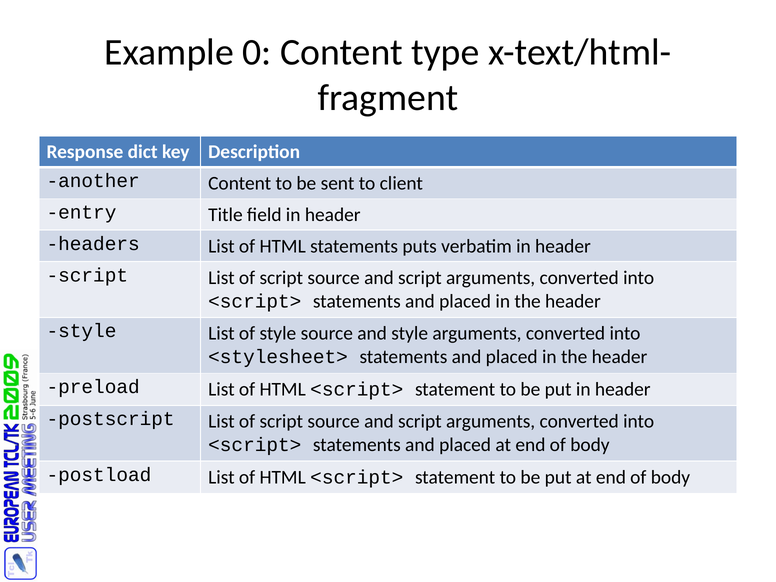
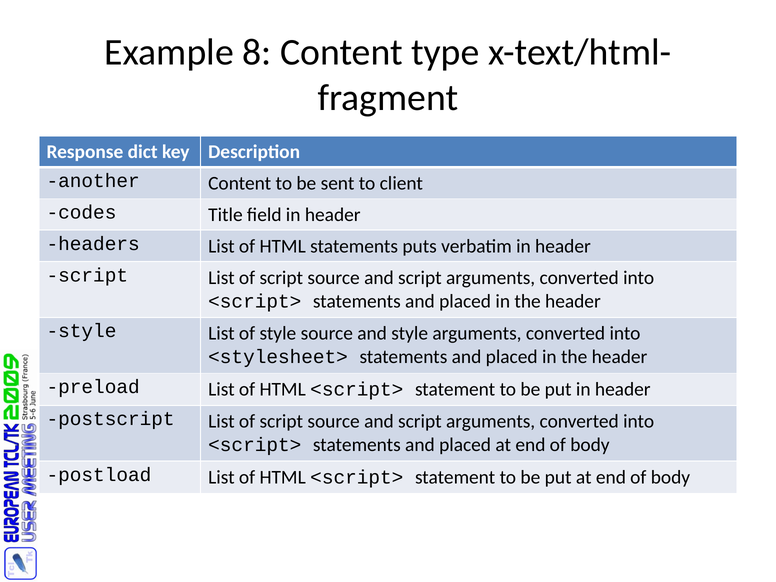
0: 0 -> 8
entry: entry -> codes
